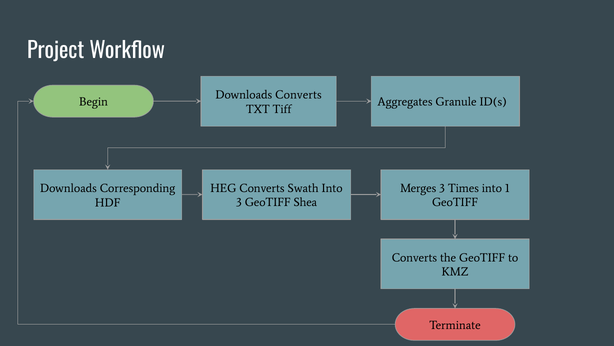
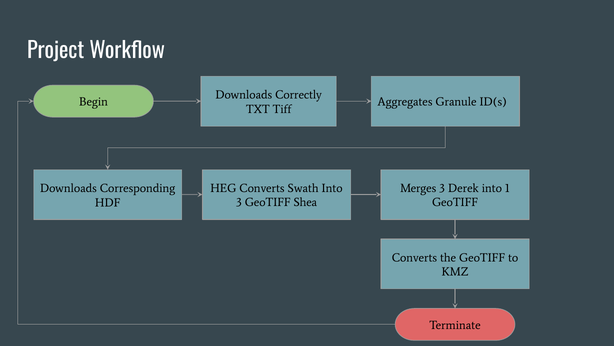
Downloads Converts: Converts -> Correctly
Times: Times -> Derek
